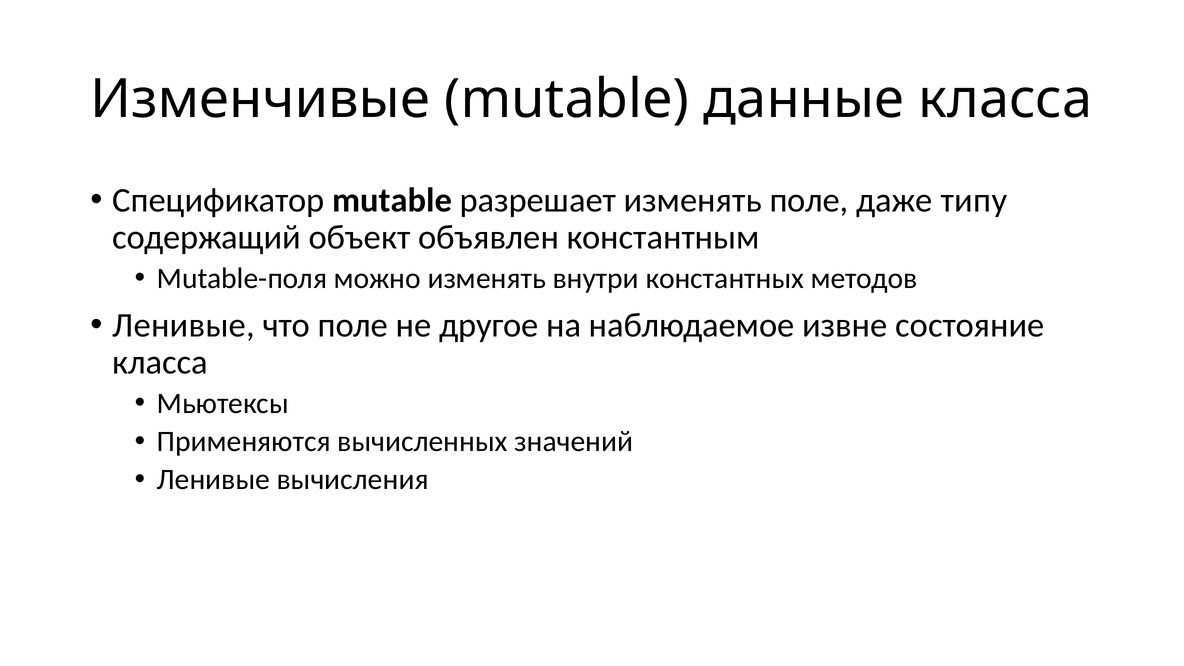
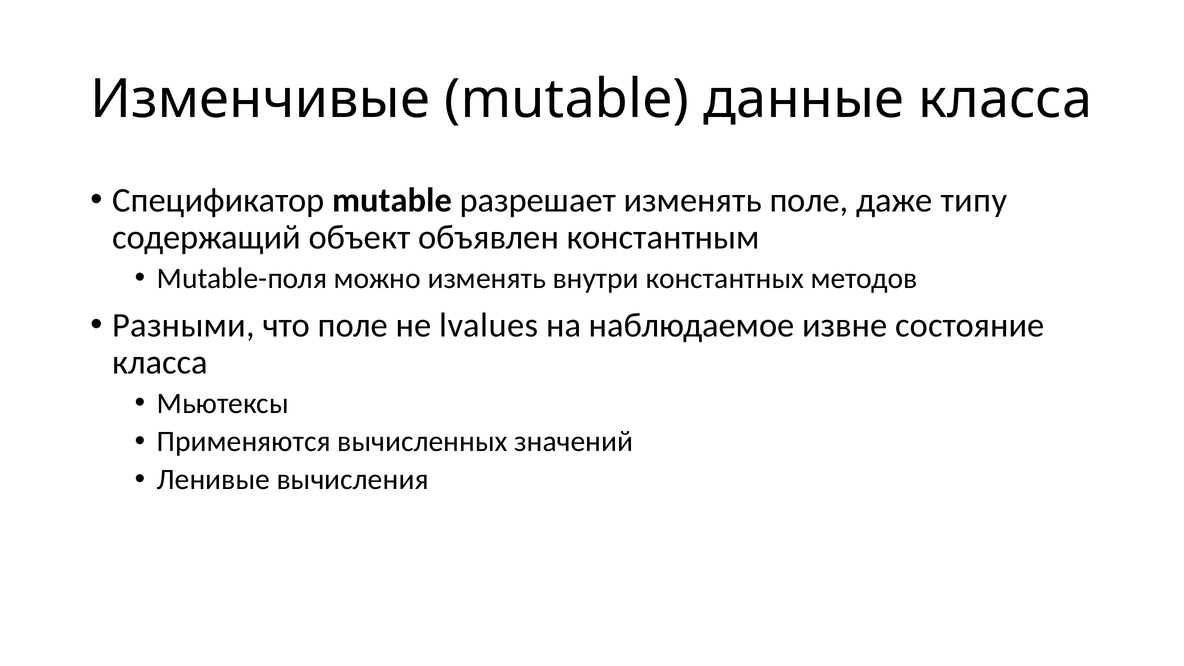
Ленивые at (184, 325): Ленивые -> Разными
другое: другое -> lvalues
